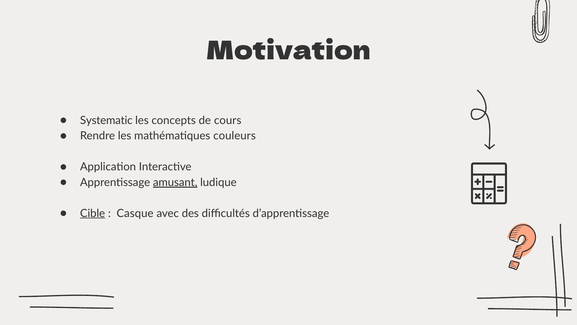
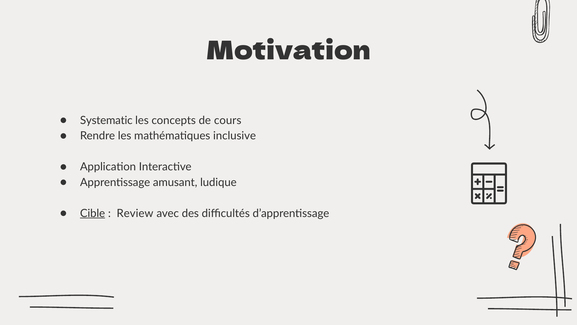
couleurs: couleurs -> inclusive
amusant underline: present -> none
Casque: Casque -> Review
